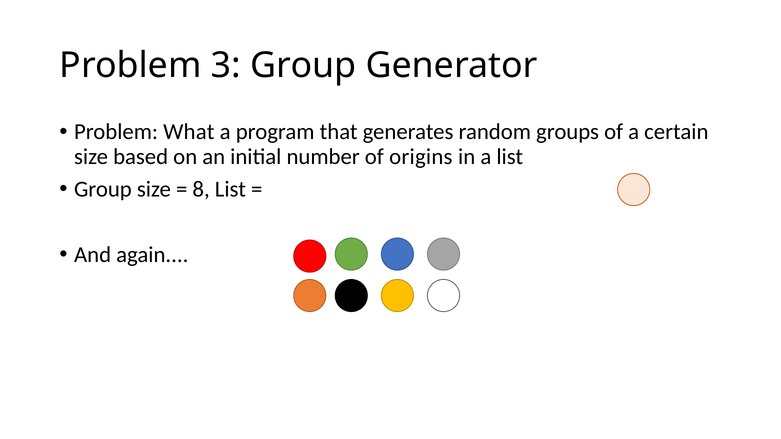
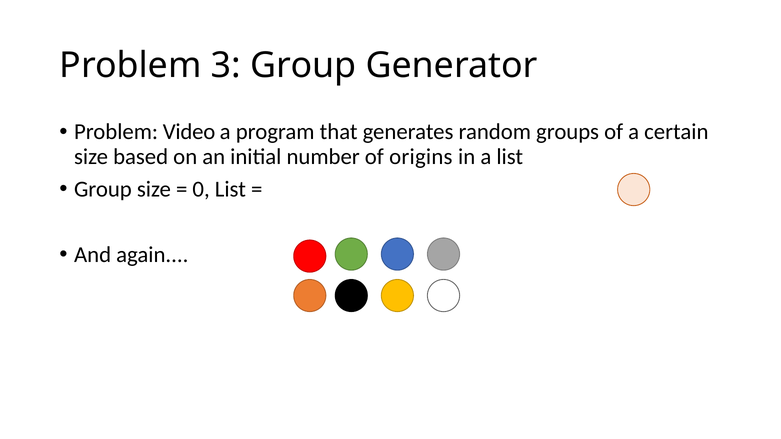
What: What -> Video
8: 8 -> 0
